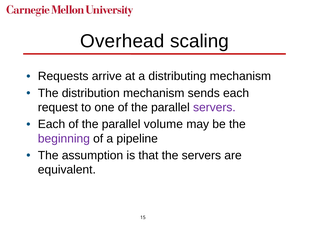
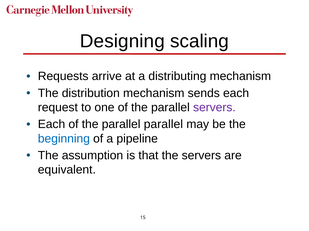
Overhead: Overhead -> Designing
parallel volume: volume -> parallel
beginning colour: purple -> blue
